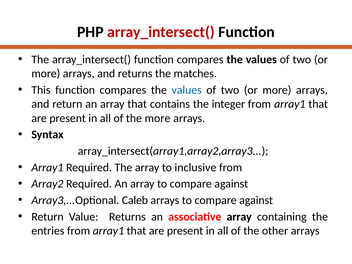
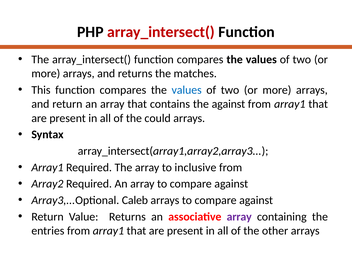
the integer: integer -> against
the more: more -> could
array at (239, 217) colour: black -> purple
